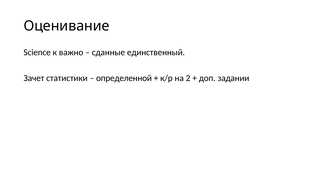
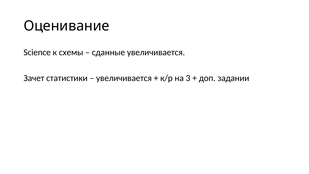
важно: важно -> схемы
сданные единственный: единственный -> увеличивается
определенной at (124, 78): определенной -> увеличивается
2: 2 -> 3
